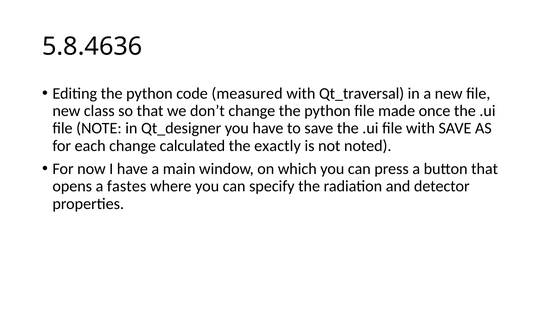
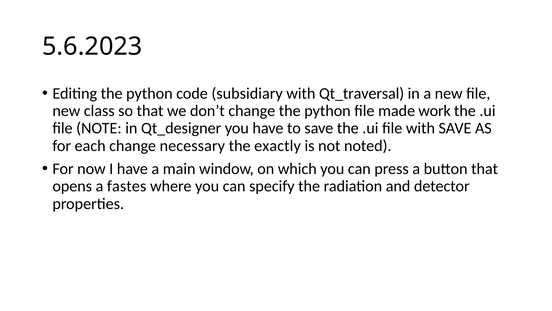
5.8.4636: 5.8.4636 -> 5.6.2023
measured: measured -> subsidiary
once: once -> work
calculated: calculated -> necessary
